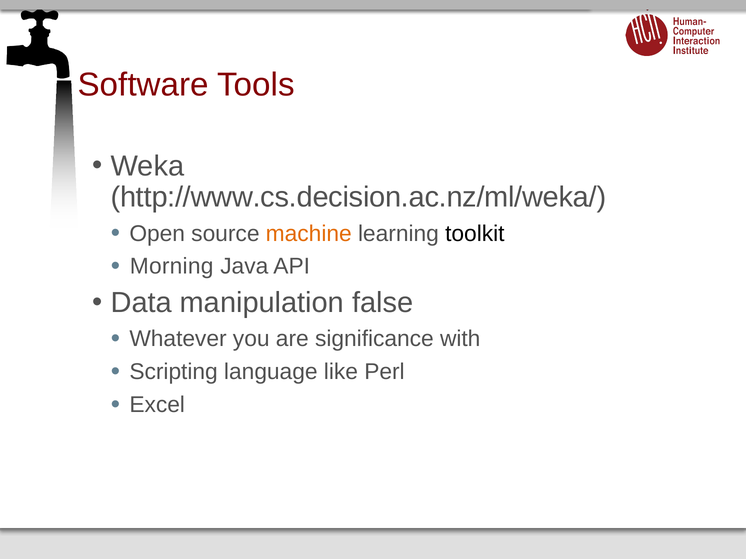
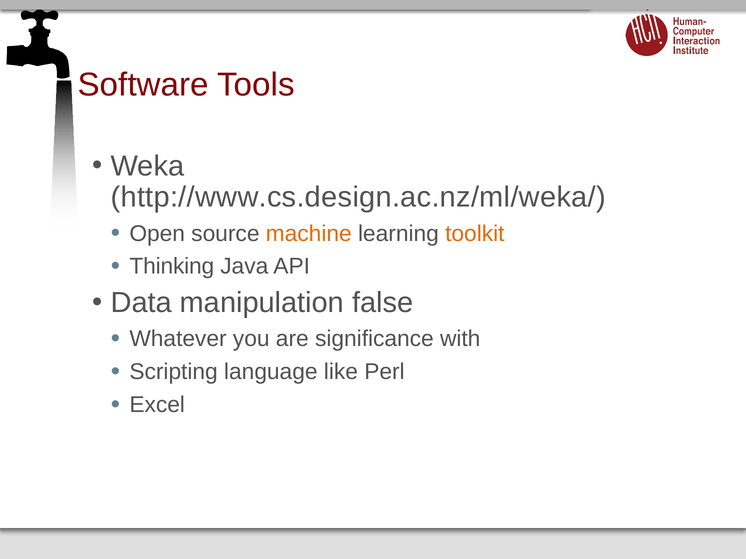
http://www.cs.decision.ac.nz/ml/weka/: http://www.cs.decision.ac.nz/ml/weka/ -> http://www.cs.design.ac.nz/ml/weka/
toolkit colour: black -> orange
Morning: Morning -> Thinking
